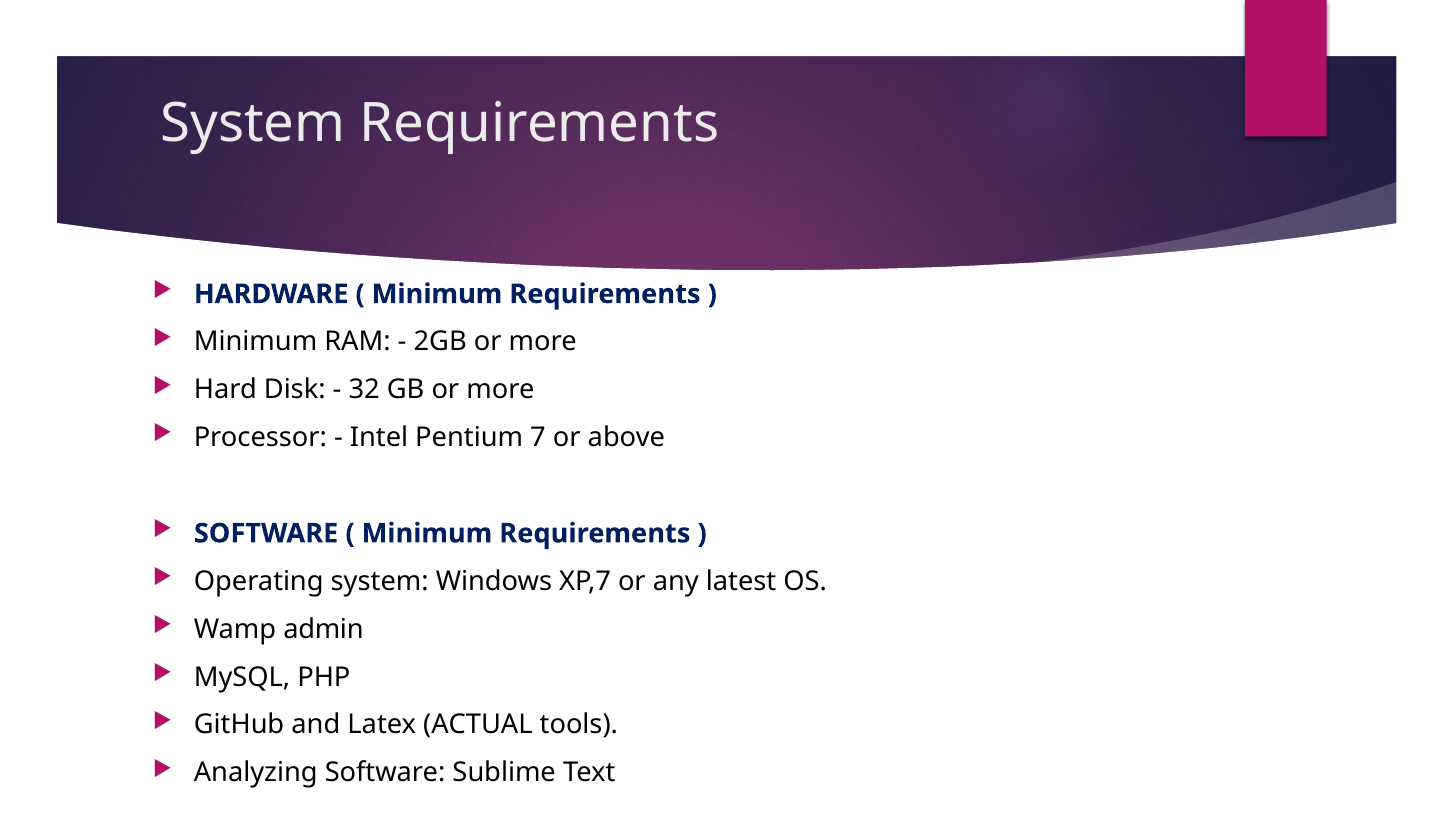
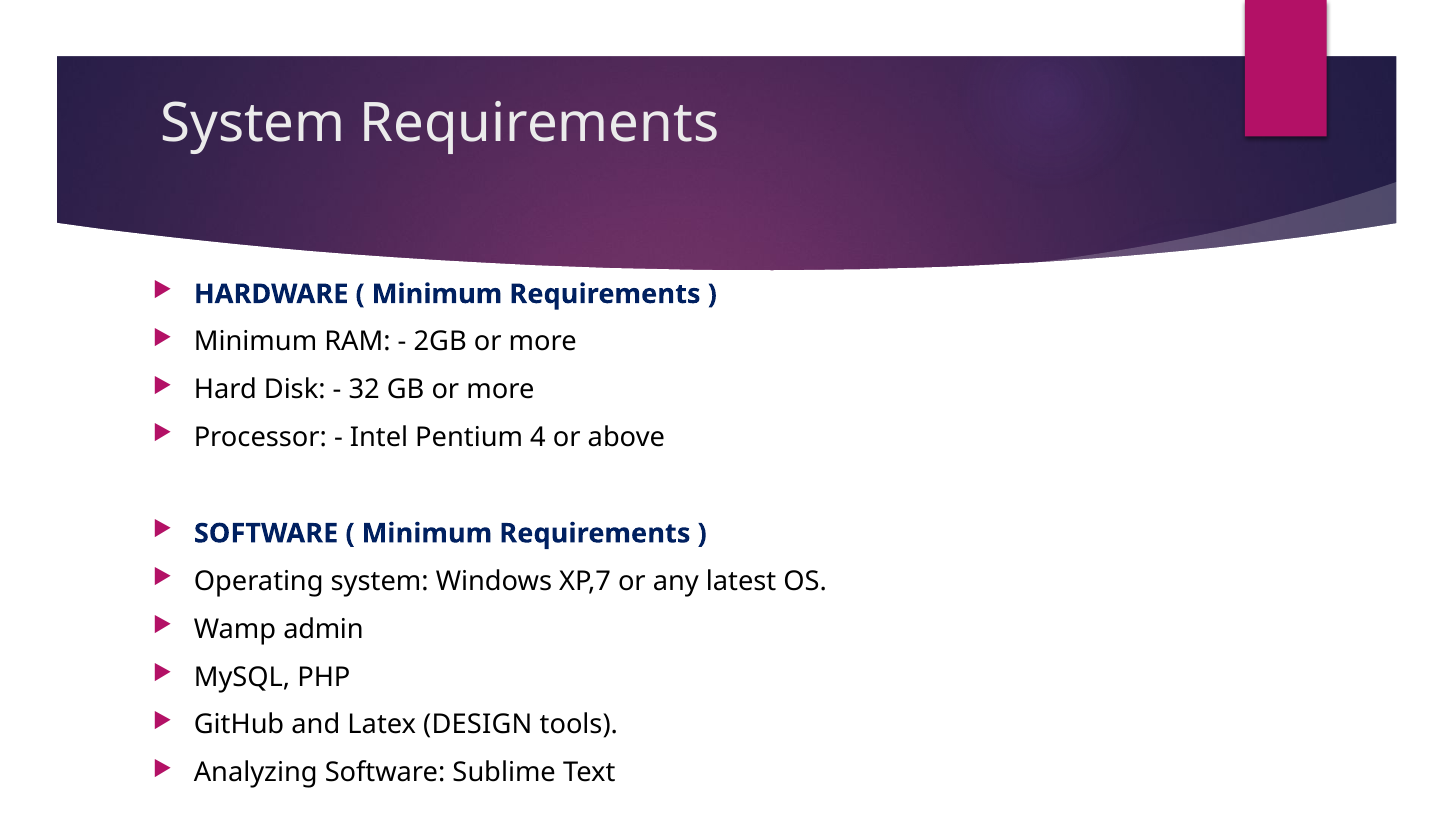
7: 7 -> 4
ACTUAL: ACTUAL -> DESIGN
